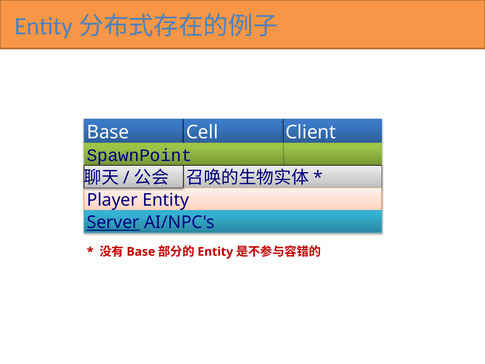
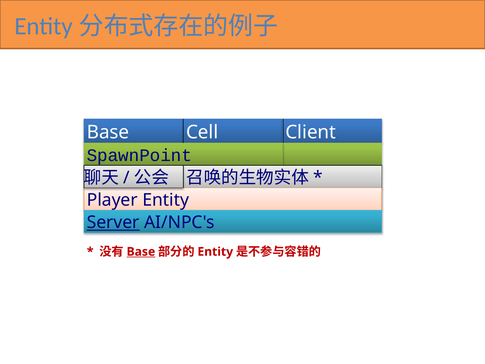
Base at (141, 252) underline: none -> present
